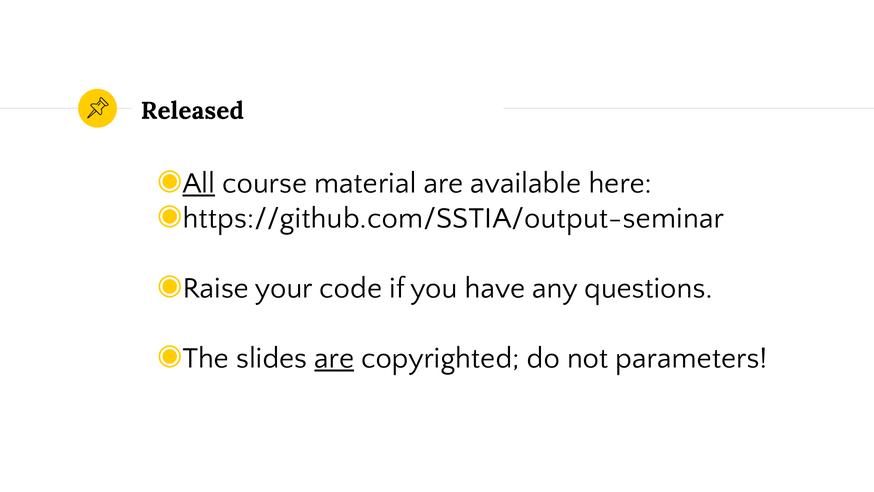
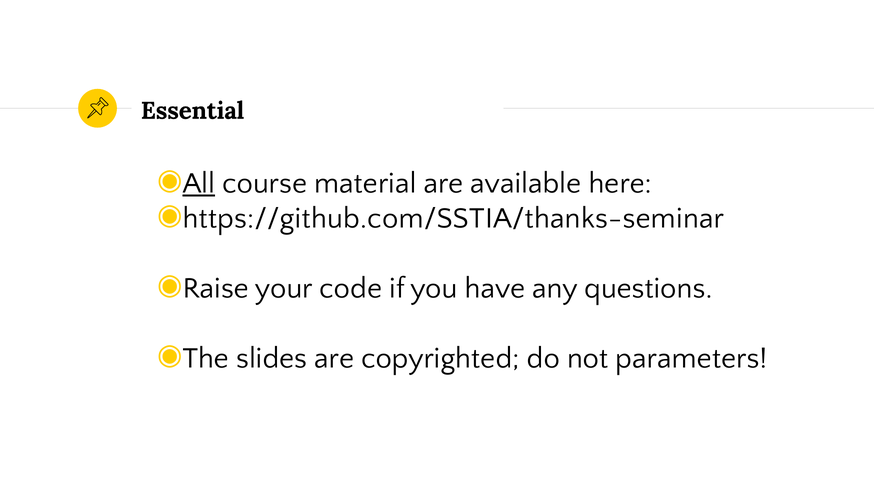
Released: Released -> Essential
https://github.com/SSTIA/output-seminar: https://github.com/SSTIA/output-seminar -> https://github.com/SSTIA/thanks-seminar
are at (334, 358) underline: present -> none
